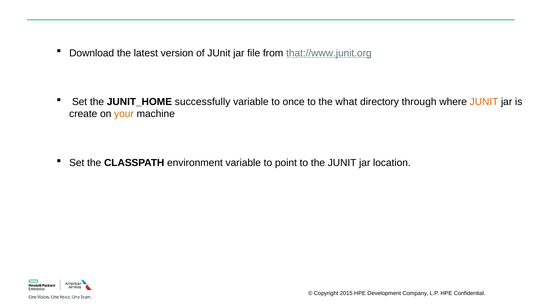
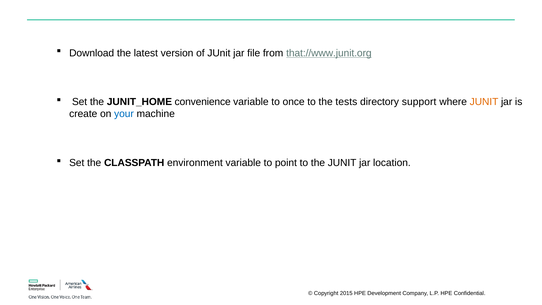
successfully: successfully -> convenience
what: what -> tests
through: through -> support
your colour: orange -> blue
